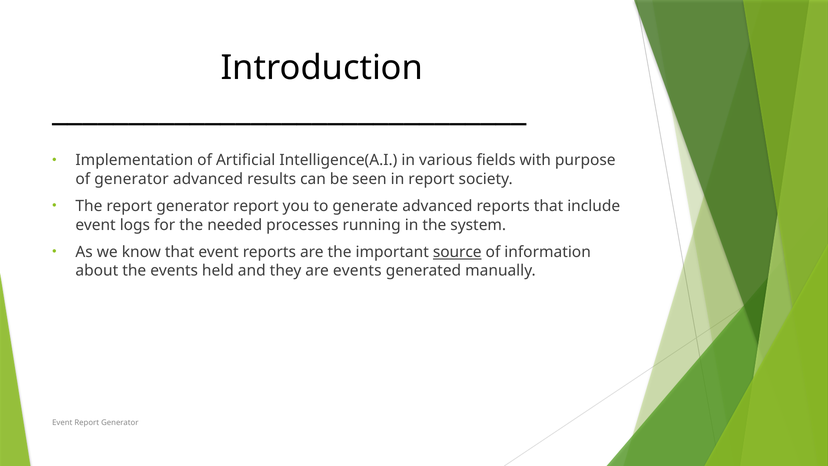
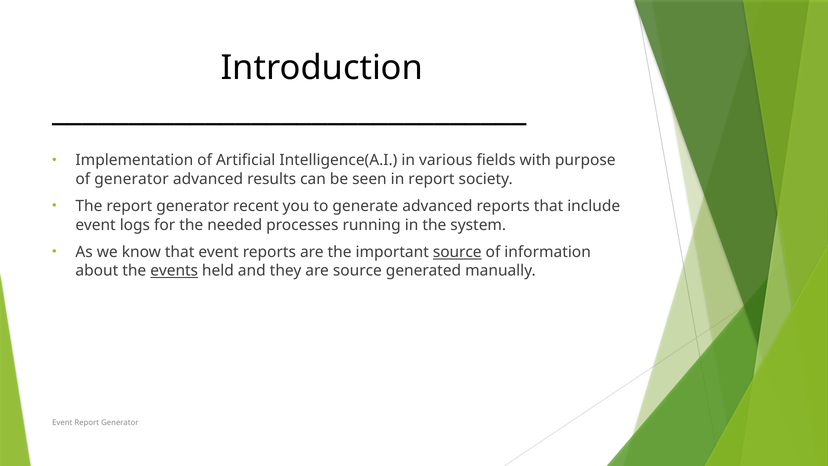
generator report: report -> recent
events at (174, 271) underline: none -> present
are events: events -> source
